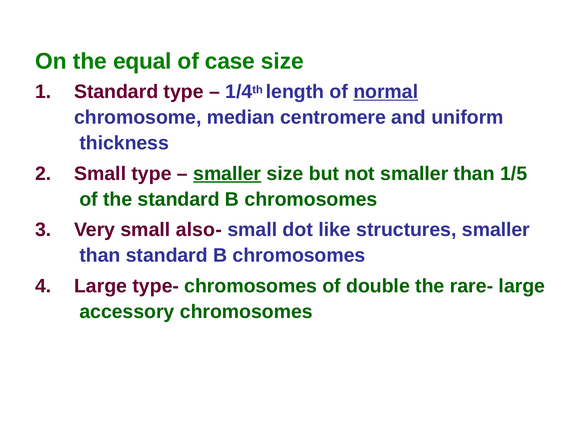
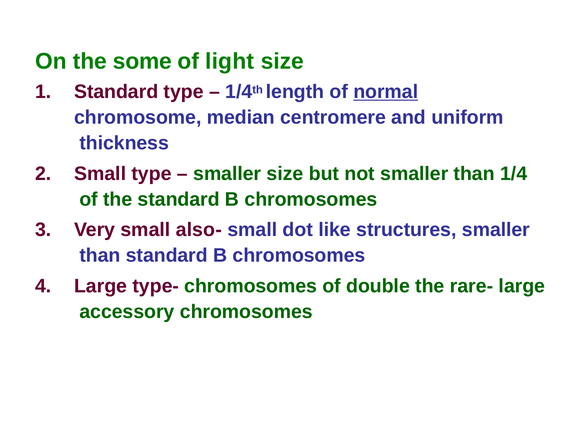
equal: equal -> some
case: case -> light
smaller at (227, 174) underline: present -> none
than 1/5: 1/5 -> 1/4
